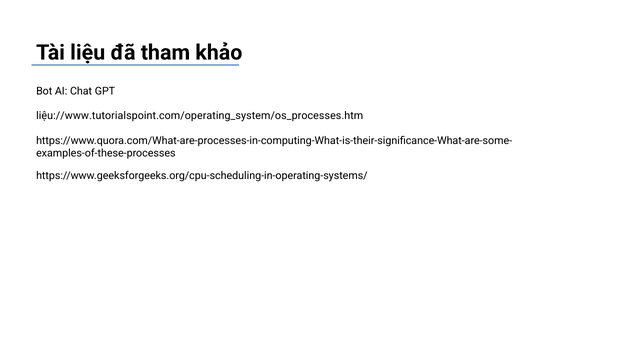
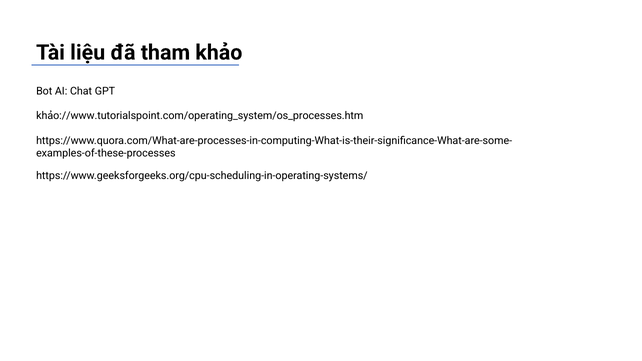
liệu://www.tutorialspoint.com/operating_system/os_processes.htm: liệu://www.tutorialspoint.com/operating_system/os_processes.htm -> khảo://www.tutorialspoint.com/operating_system/os_processes.htm
